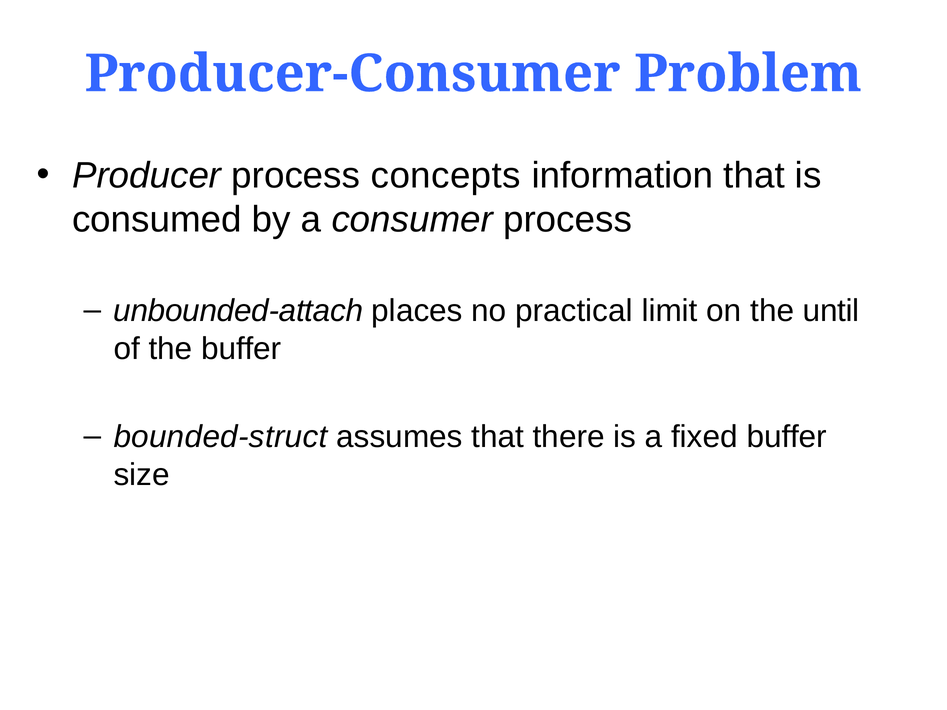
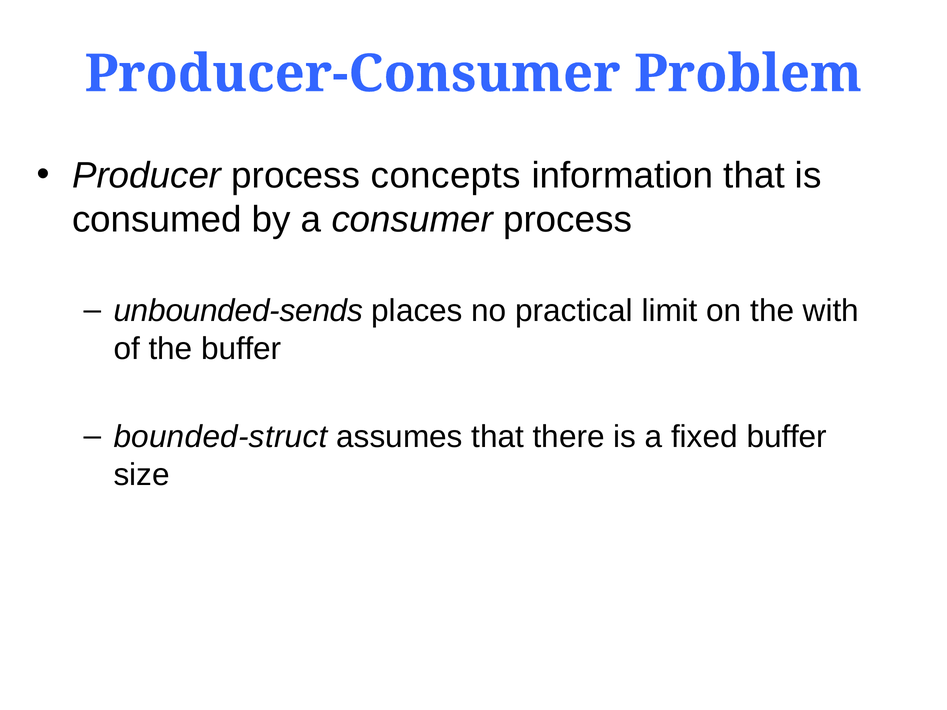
unbounded-attach: unbounded-attach -> unbounded-sends
until: until -> with
